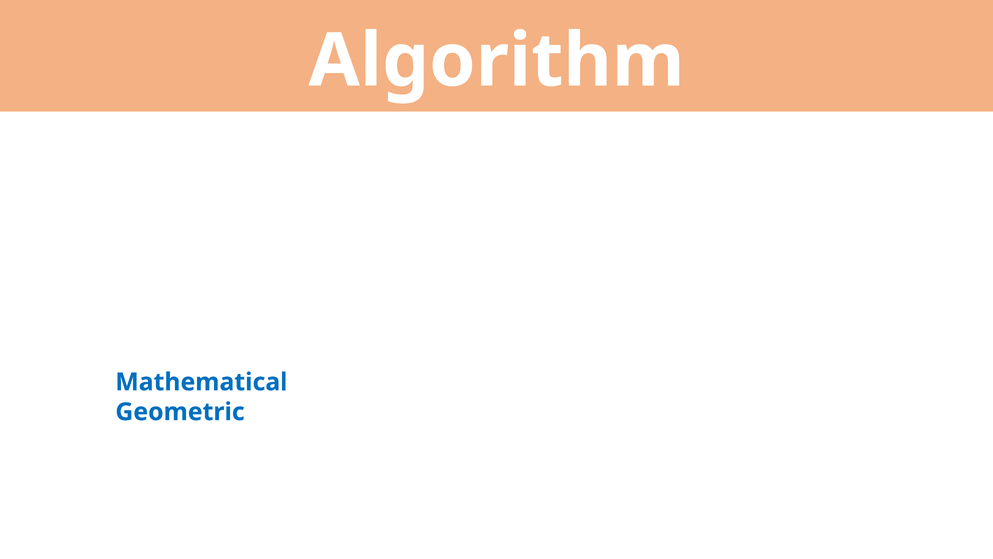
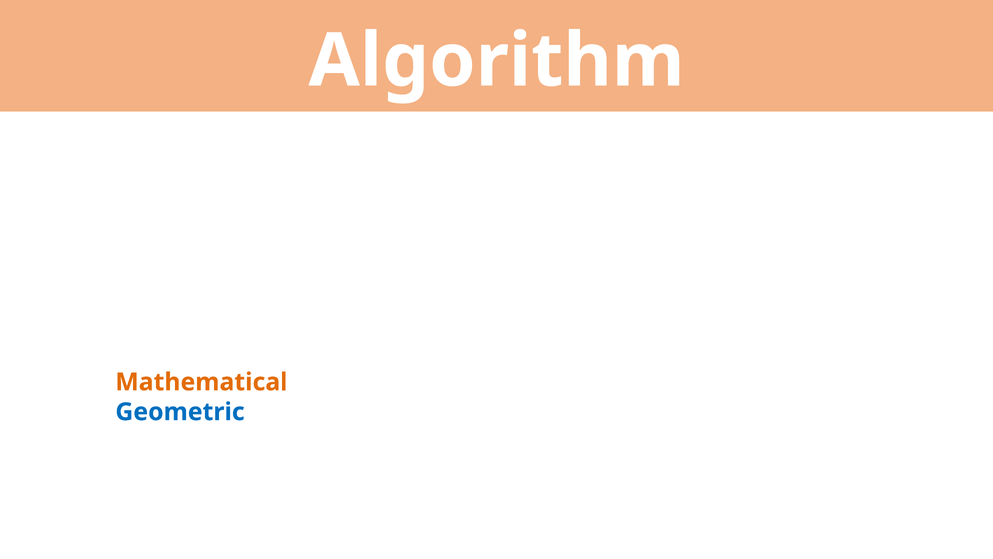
Mathematical colour: blue -> orange
